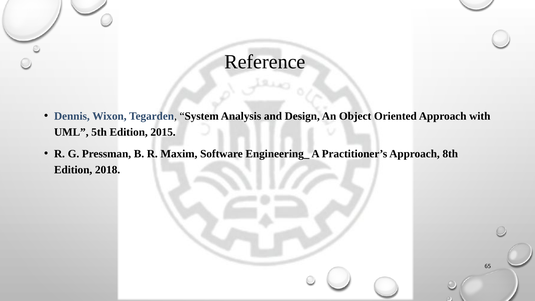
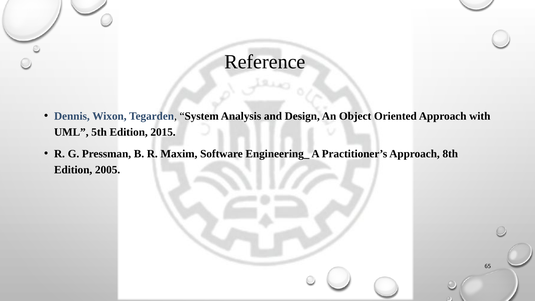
2018: 2018 -> 2005
